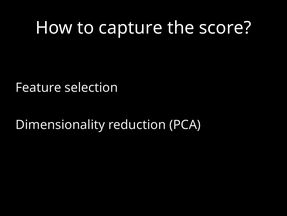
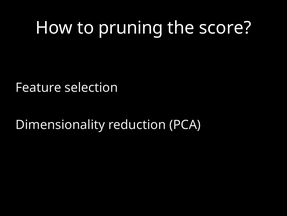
capture: capture -> pruning
